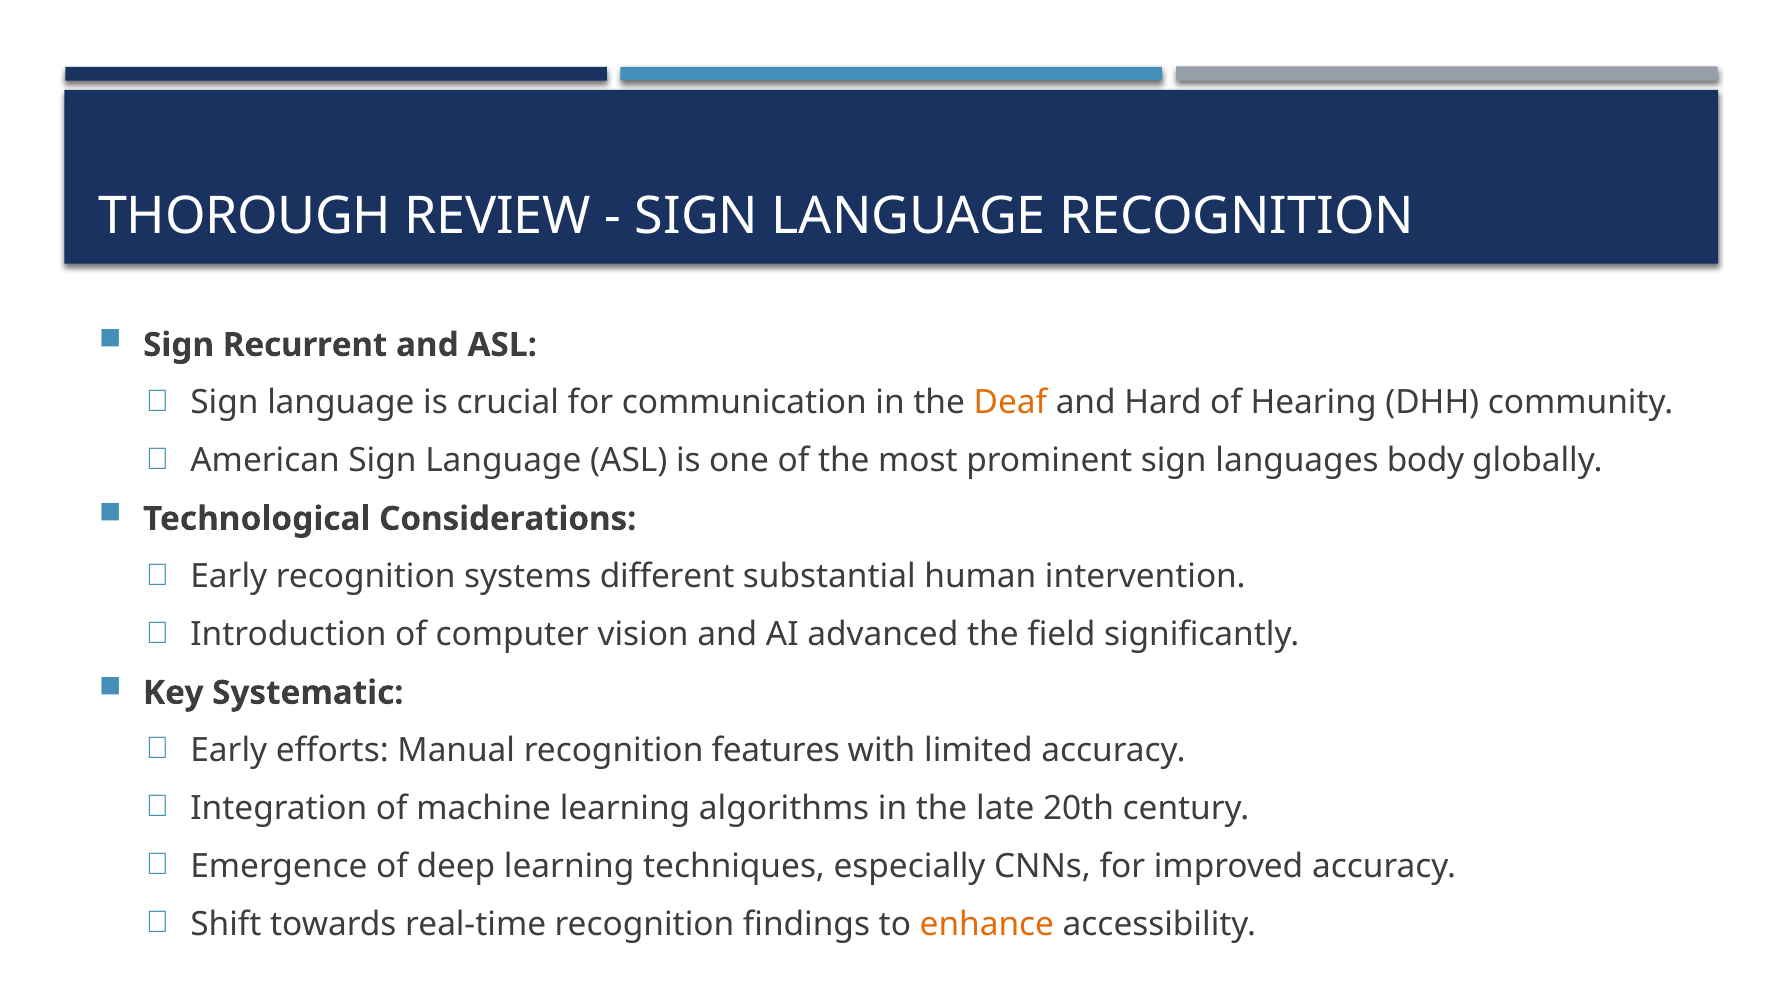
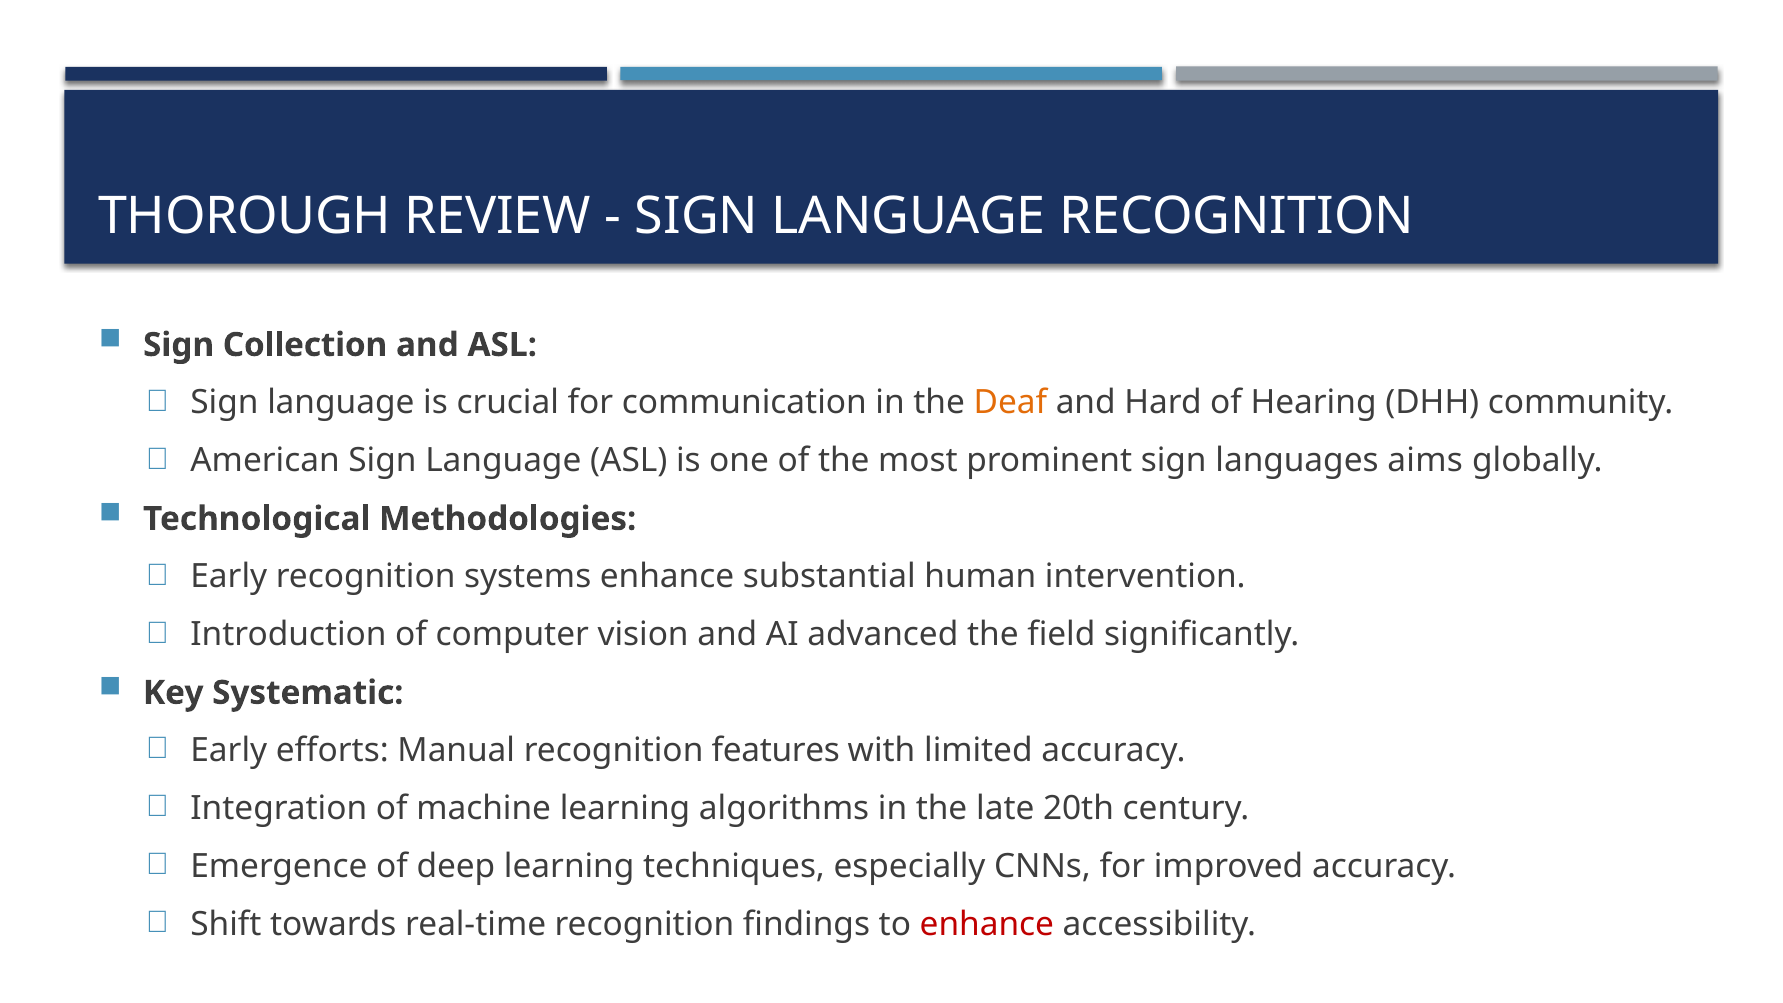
Recurrent: Recurrent -> Collection
body: body -> aims
Considerations: Considerations -> Methodologies
systems different: different -> enhance
enhance at (987, 925) colour: orange -> red
